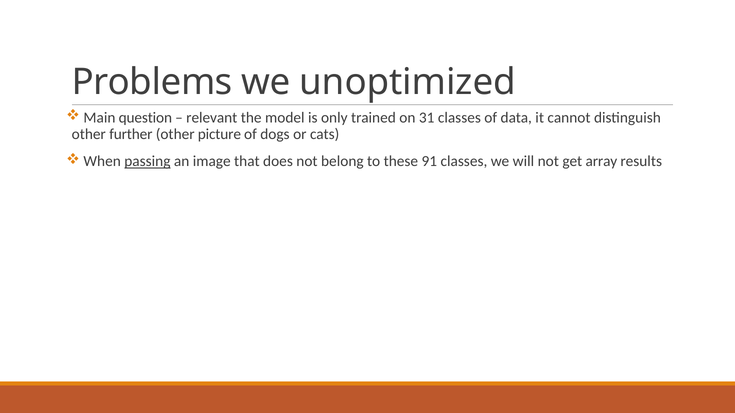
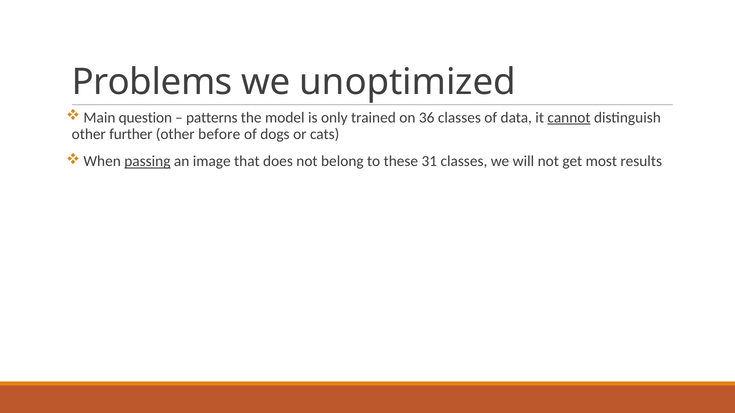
relevant: relevant -> patterns
31: 31 -> 36
cannot underline: none -> present
picture: picture -> before
91: 91 -> 31
array: array -> most
